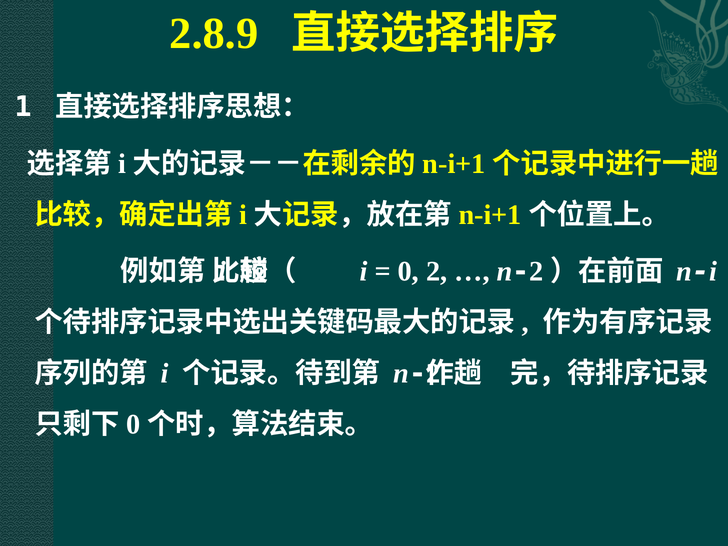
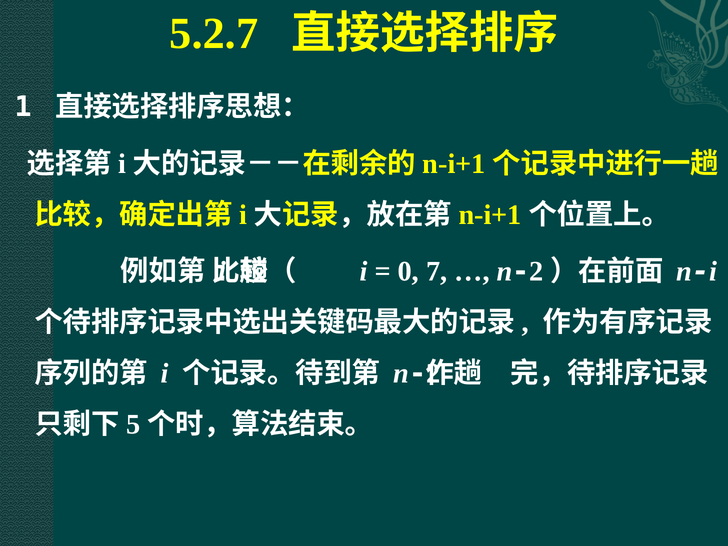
2.8.9: 2.8.9 -> 5.2.7
2: 2 -> 7
0 at (133, 424): 0 -> 5
